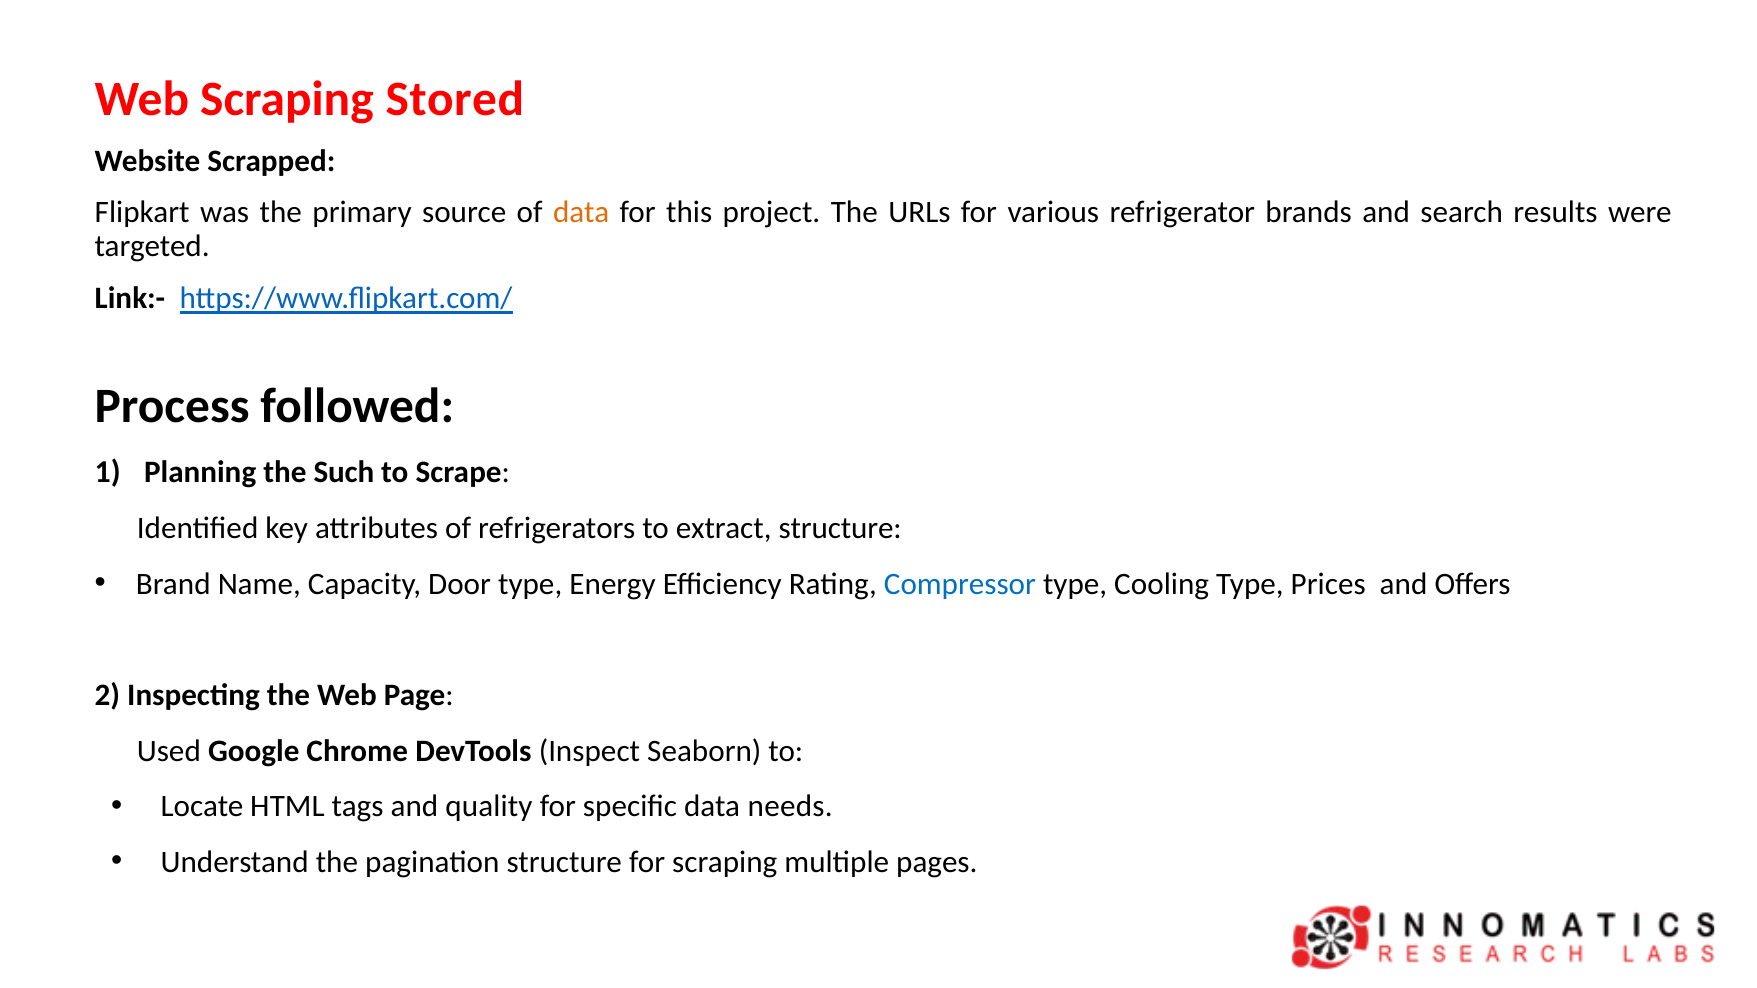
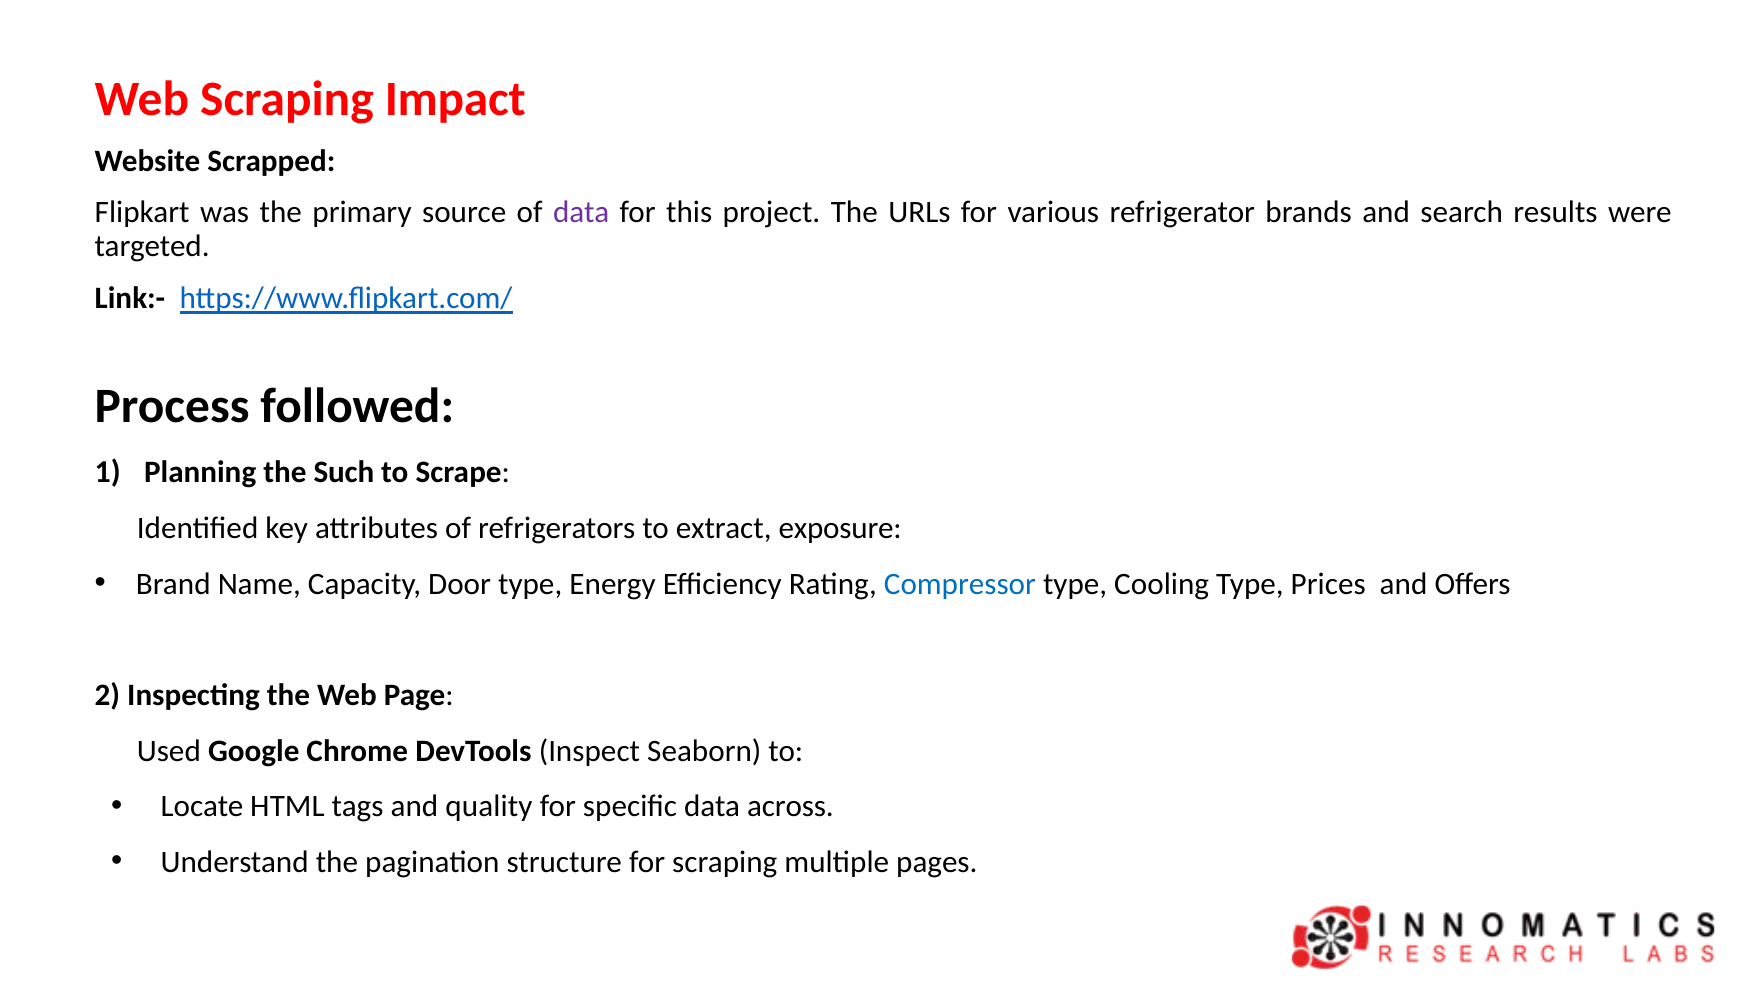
Stored: Stored -> Impact
data at (581, 213) colour: orange -> purple
extract structure: structure -> exposure
needs: needs -> across
